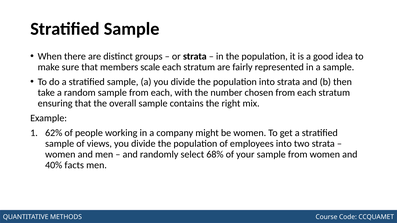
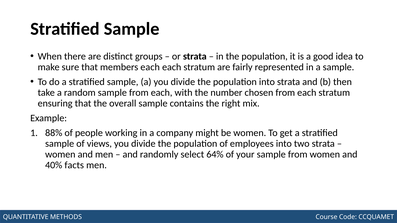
members scale: scale -> each
62%: 62% -> 88%
68%: 68% -> 64%
